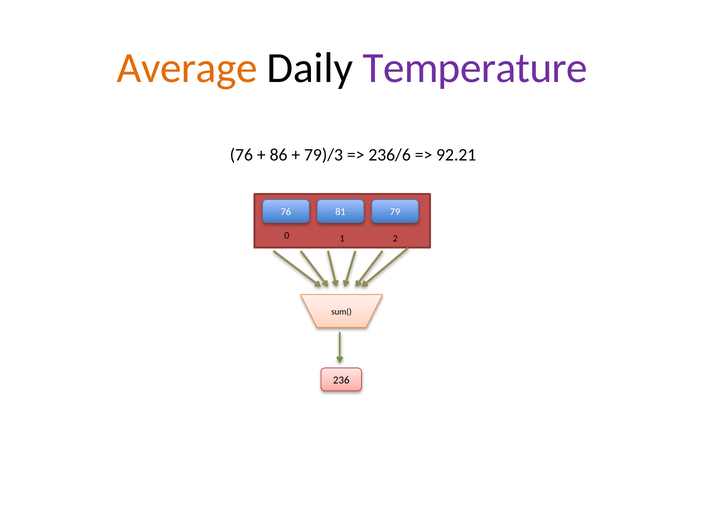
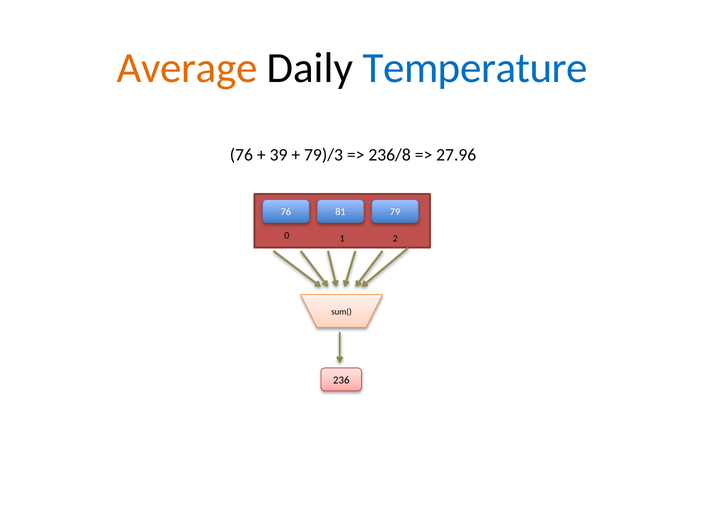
Temperature colour: purple -> blue
86: 86 -> 39
236/6: 236/6 -> 236/8
92.21: 92.21 -> 27.96
